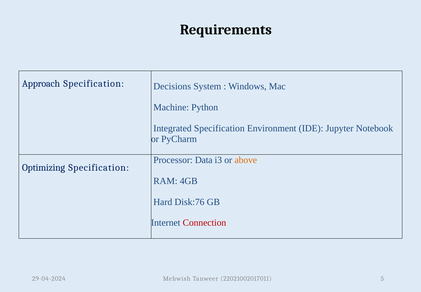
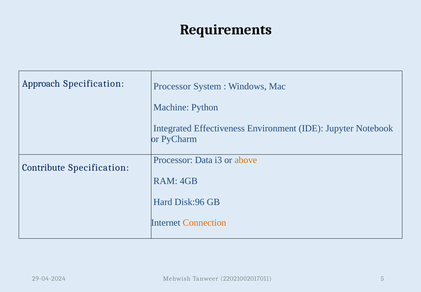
Decisions at (172, 86): Decisions -> Processor
Integrated Specification: Specification -> Effectiveness
Optimizing: Optimizing -> Contribute
Disk:76: Disk:76 -> Disk:96
Connection colour: red -> orange
